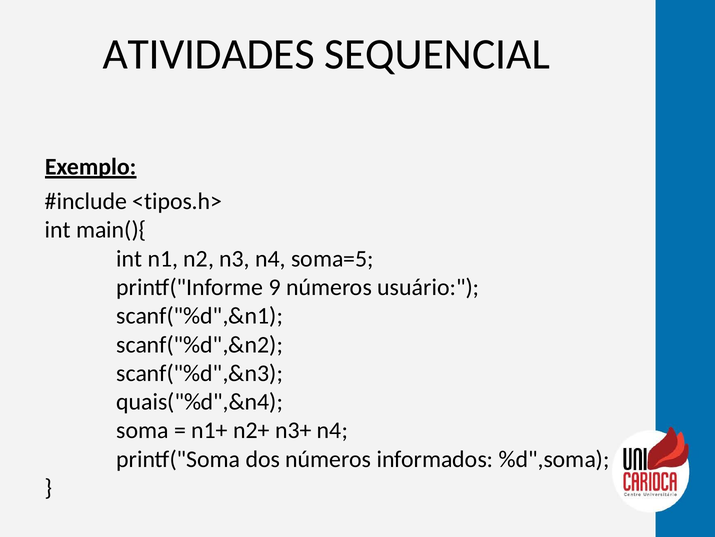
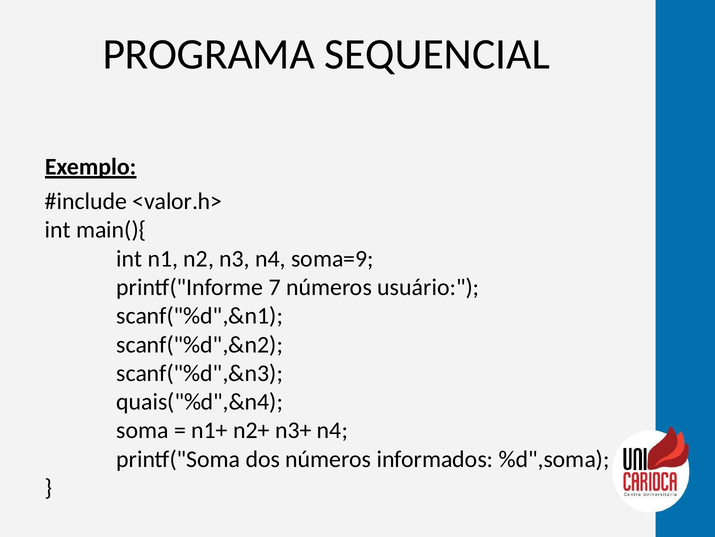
ATIVIDADES: ATIVIDADES -> PROGRAMA
<tipos.h>: <tipos.h> -> <valor.h>
soma=5: soma=5 -> soma=9
9: 9 -> 7
